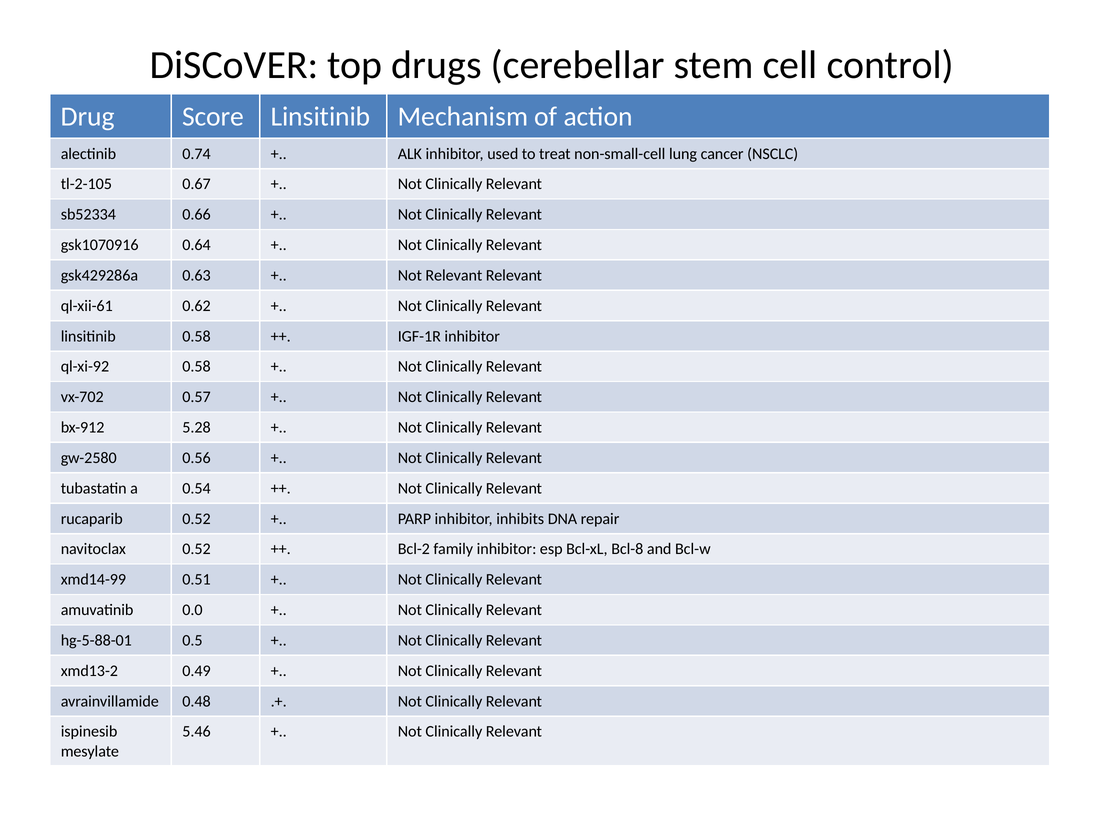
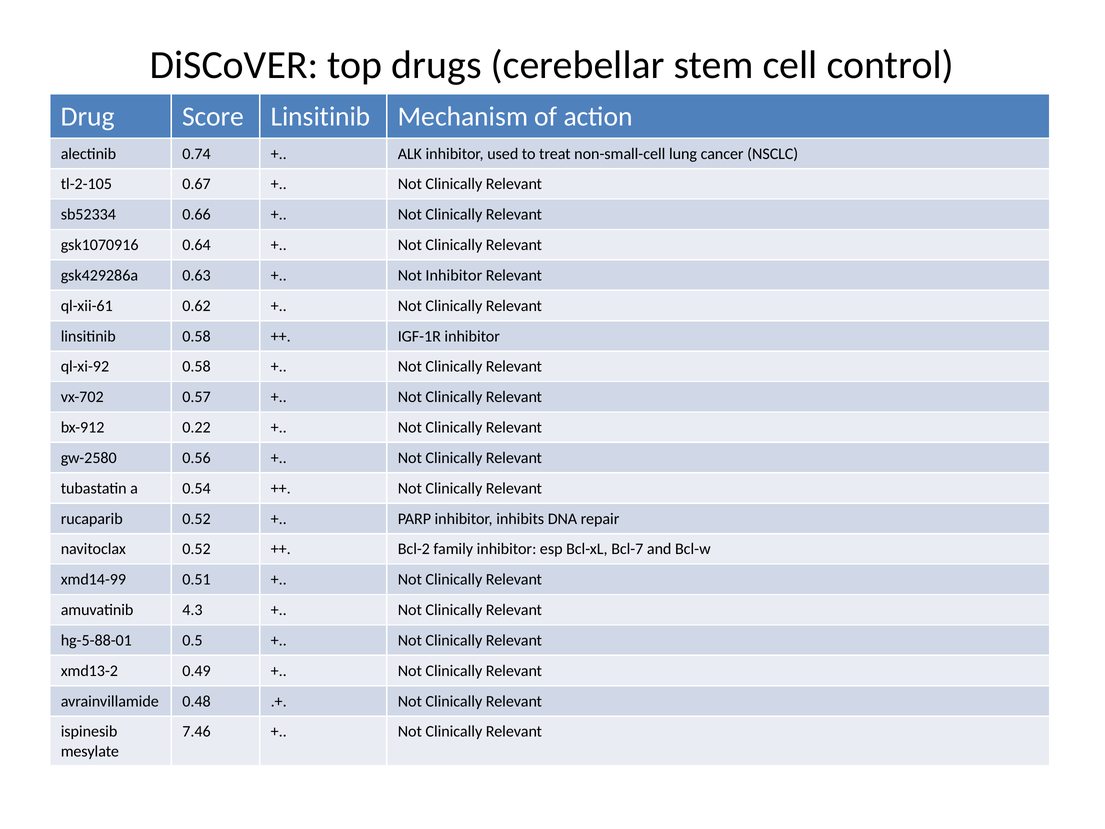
Not Relevant: Relevant -> Inhibitor
5.28: 5.28 -> 0.22
Bcl-8: Bcl-8 -> Bcl-7
0.0: 0.0 -> 4.3
5.46: 5.46 -> 7.46
